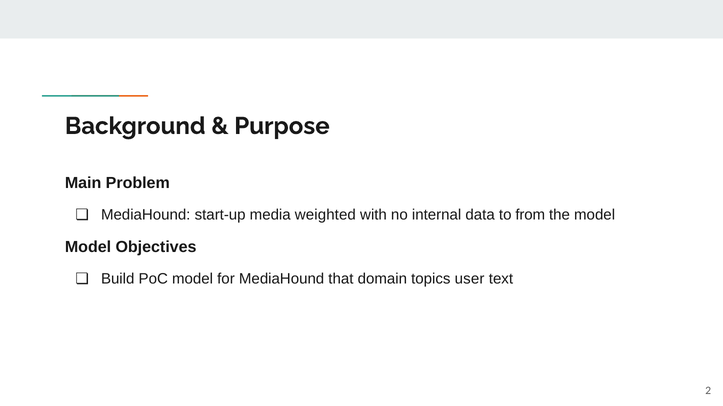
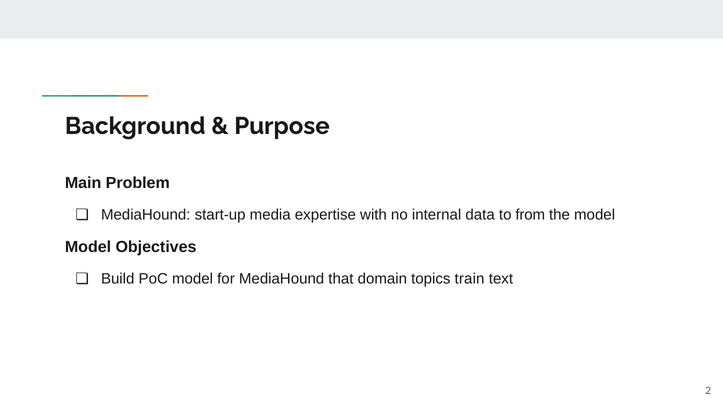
weighted: weighted -> expertise
user: user -> train
